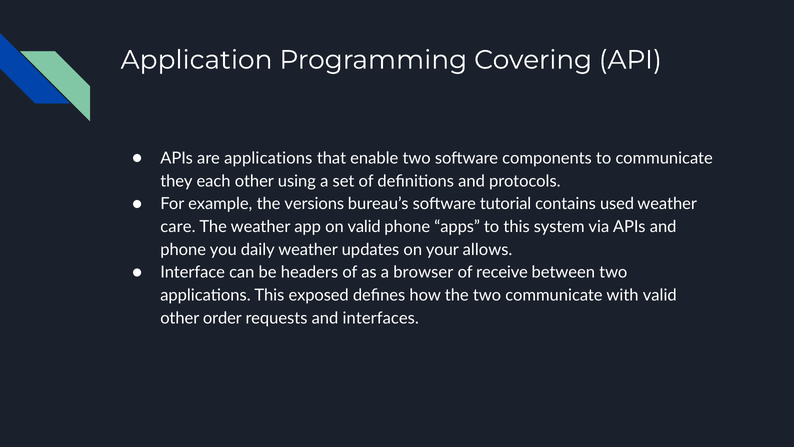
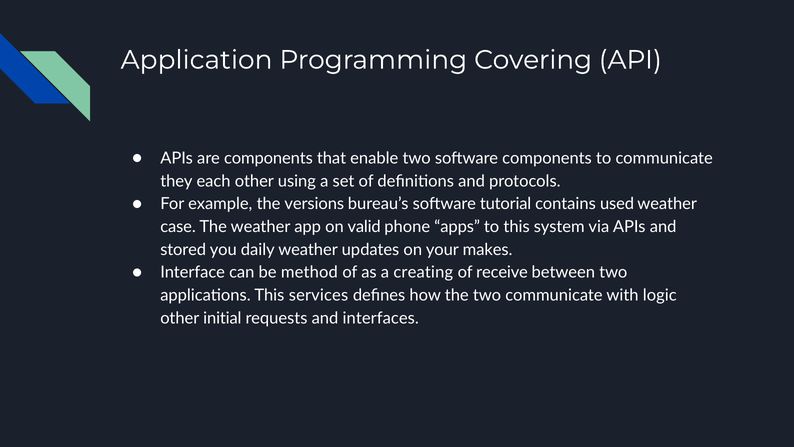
are applications: applications -> components
care: care -> case
phone at (183, 249): phone -> stored
allows: allows -> makes
headers: headers -> method
browser: browser -> creating
exposed: exposed -> services
with valid: valid -> logic
order: order -> initial
